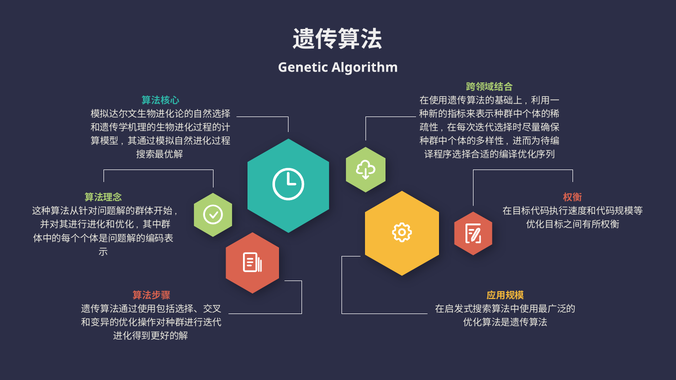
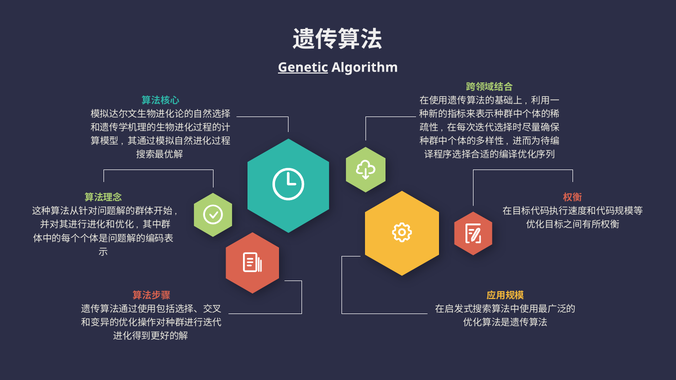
Genetic underline: none -> present
